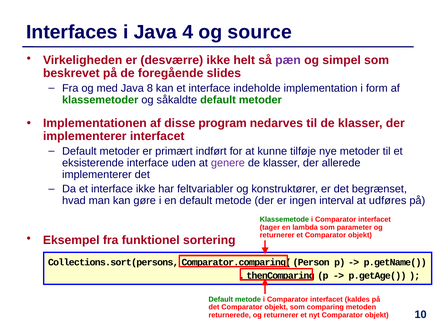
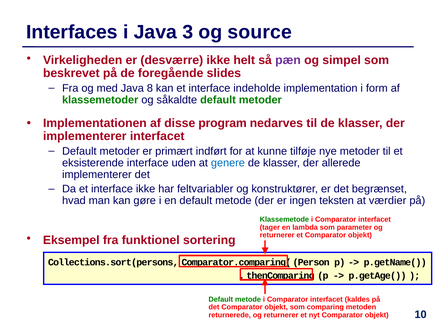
4: 4 -> 3
genere colour: purple -> blue
interval: interval -> teksten
udføres: udføres -> værdier
